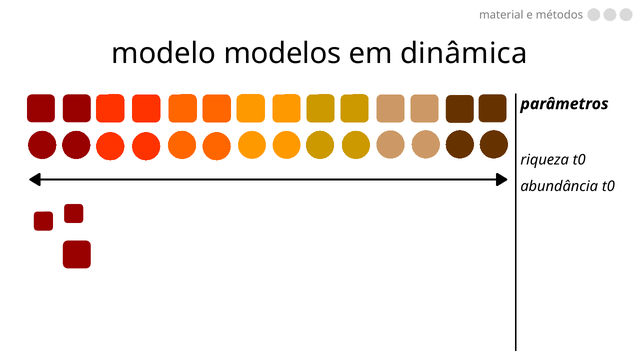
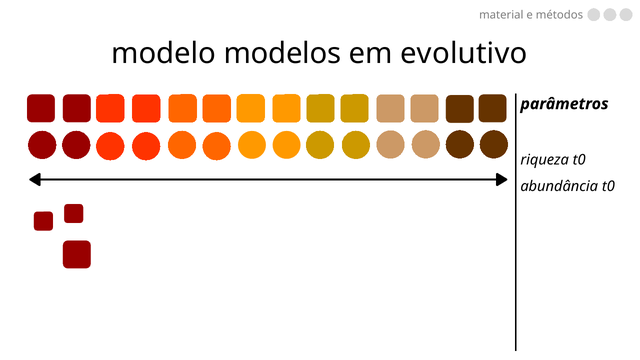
dinâmica: dinâmica -> evolutivo
